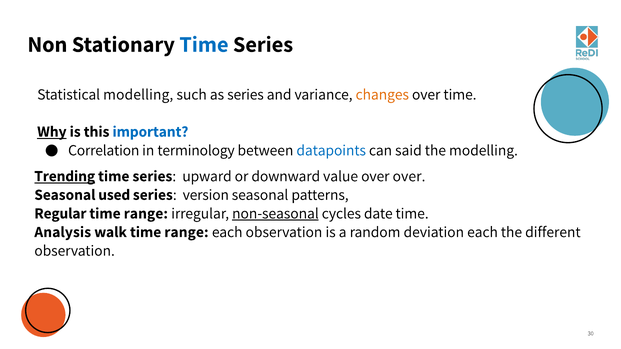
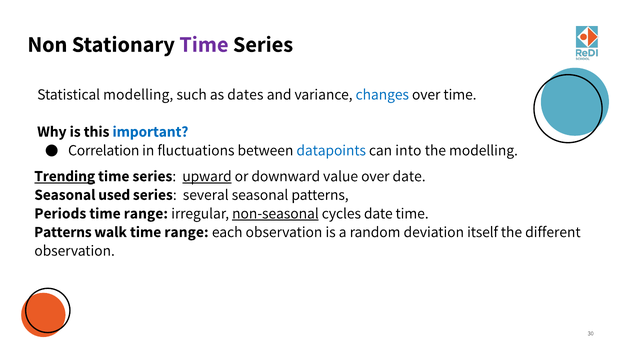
Time at (204, 45) colour: blue -> purple
as series: series -> dates
changes colour: orange -> blue
Why underline: present -> none
terminology: terminology -> fluctuations
said: said -> into
upward underline: none -> present
over over: over -> date
version: version -> several
Regular: Regular -> Periods
Analysis at (63, 232): Analysis -> Patterns
deviation each: each -> itself
